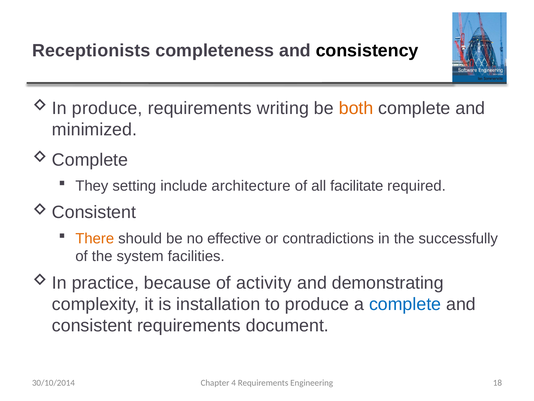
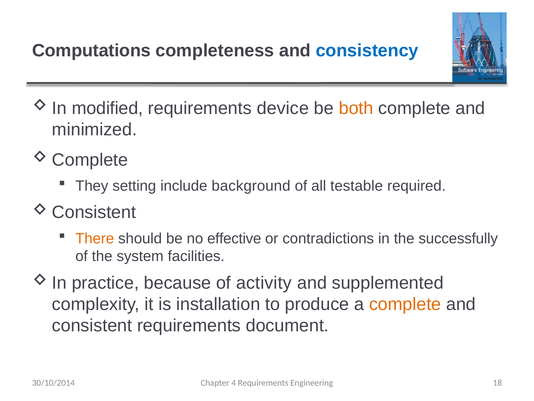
Receptionists: Receptionists -> Computations
consistency colour: black -> blue
produce at (107, 108): produce -> modified
writing: writing -> device
architecture: architecture -> background
facilitate: facilitate -> testable
demonstrating: demonstrating -> supplemented
complete at (405, 304) colour: blue -> orange
